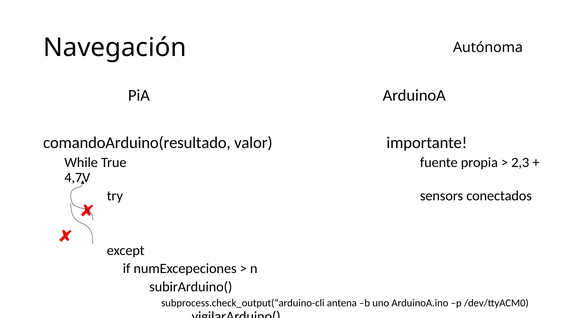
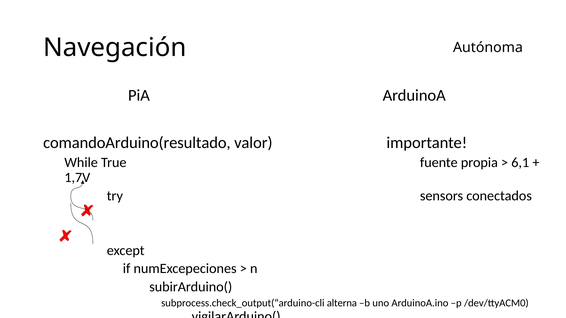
2,3: 2,3 -> 6,1
4,7V: 4,7V -> 1,7V
antena: antena -> alterna
